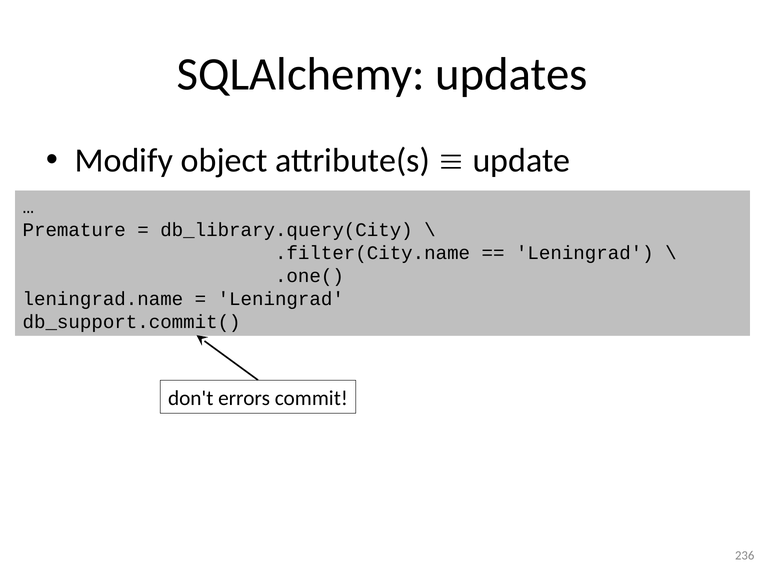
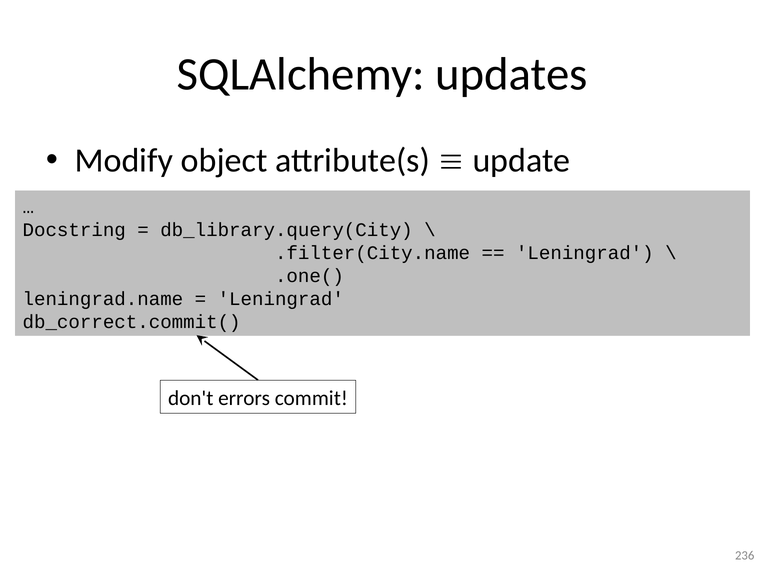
Premature: Premature -> Docstring
db_support.commit(: db_support.commit( -> db_correct.commit(
